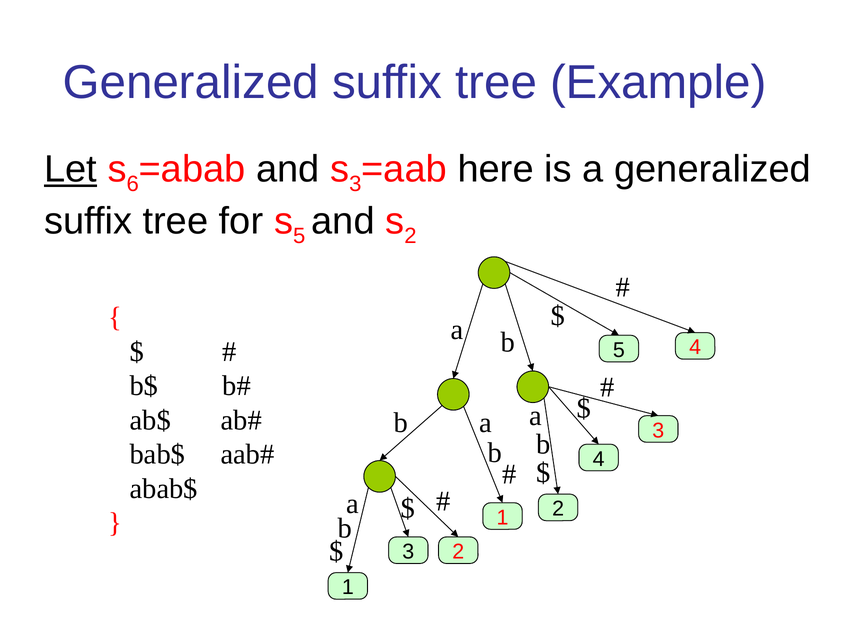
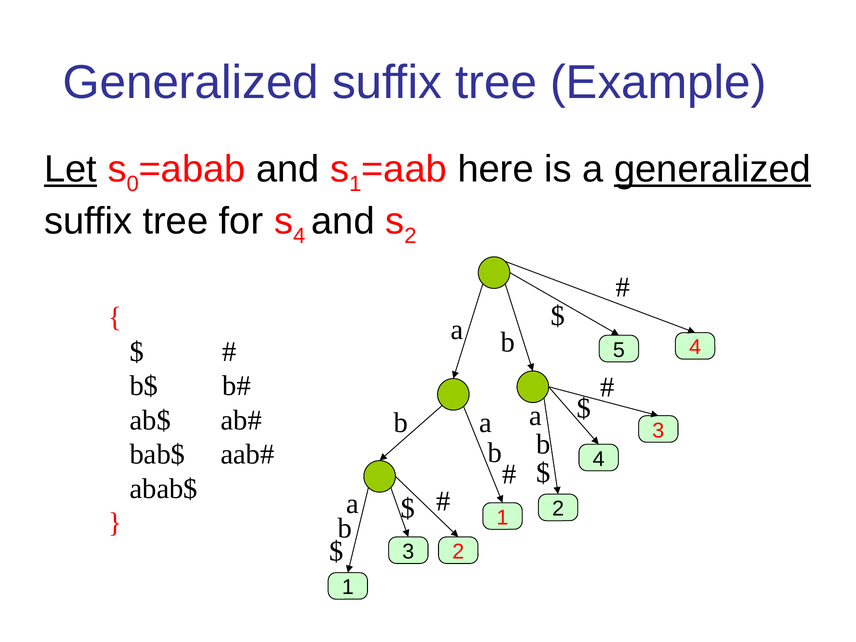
6: 6 -> 0
3 at (355, 184): 3 -> 1
generalized at (713, 169) underline: none -> present
5 at (299, 236): 5 -> 4
